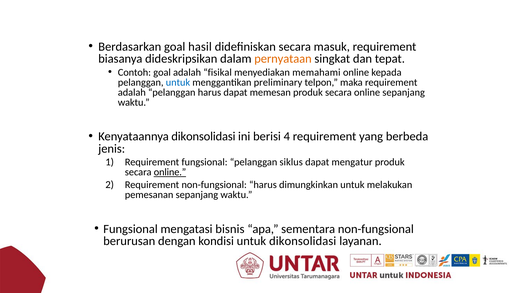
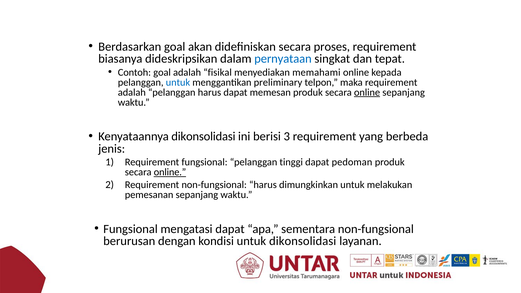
hasil: hasil -> akan
masuk: masuk -> proses
pernyataan colour: orange -> blue
online at (367, 92) underline: none -> present
4: 4 -> 3
siklus: siklus -> tinggi
mengatur: mengatur -> pedoman
mengatasi bisnis: bisnis -> dapat
